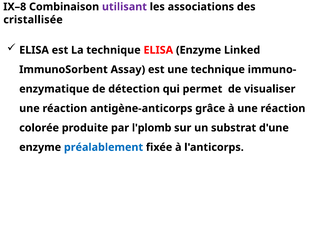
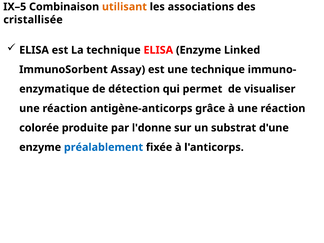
IX–8: IX–8 -> IX–5
utilisant colour: purple -> orange
l'plomb: l'plomb -> l'donne
